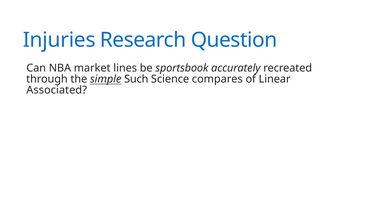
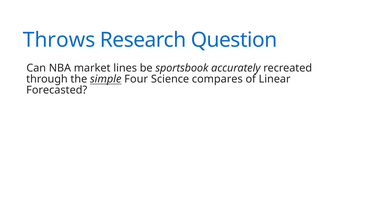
Injuries: Injuries -> Throws
Such: Such -> Four
Associated: Associated -> Forecasted
